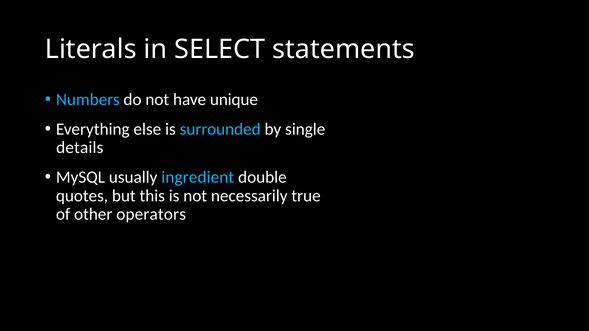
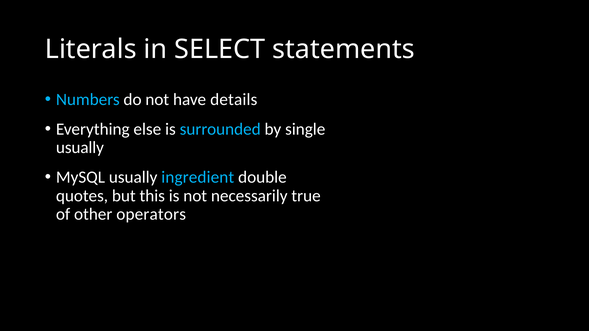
unique: unique -> details
details at (80, 148): details -> usually
